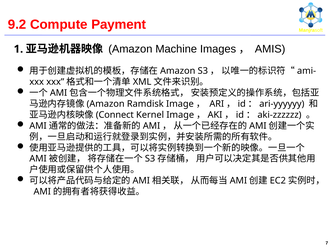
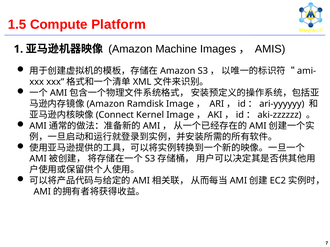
9.2: 9.2 -> 1.5
Payment: Payment -> Platform
